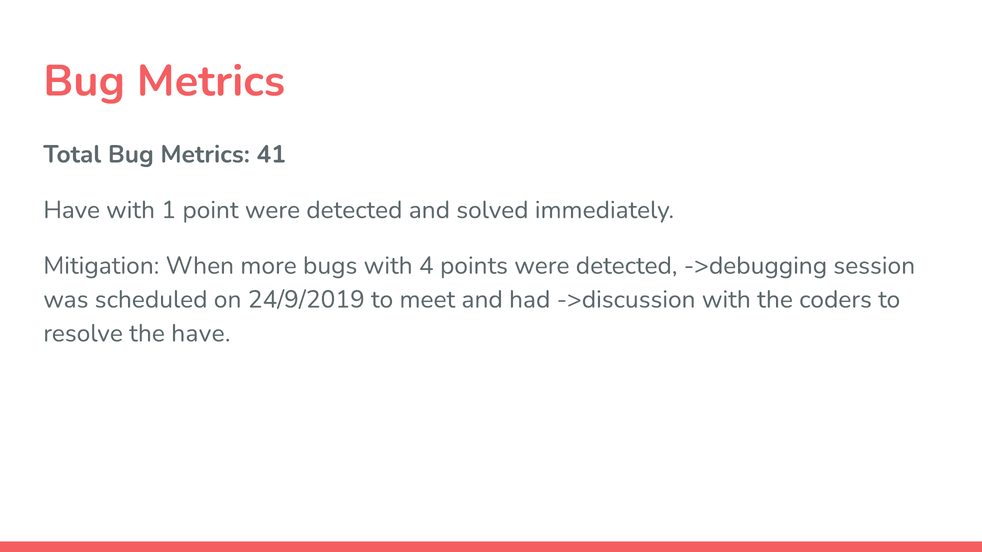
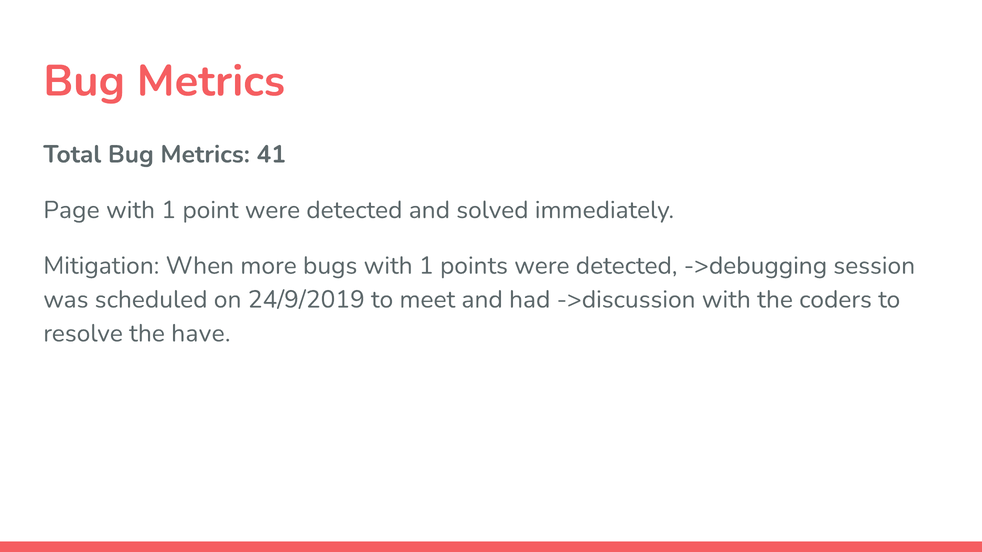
Have at (72, 210): Have -> Page
bugs with 4: 4 -> 1
